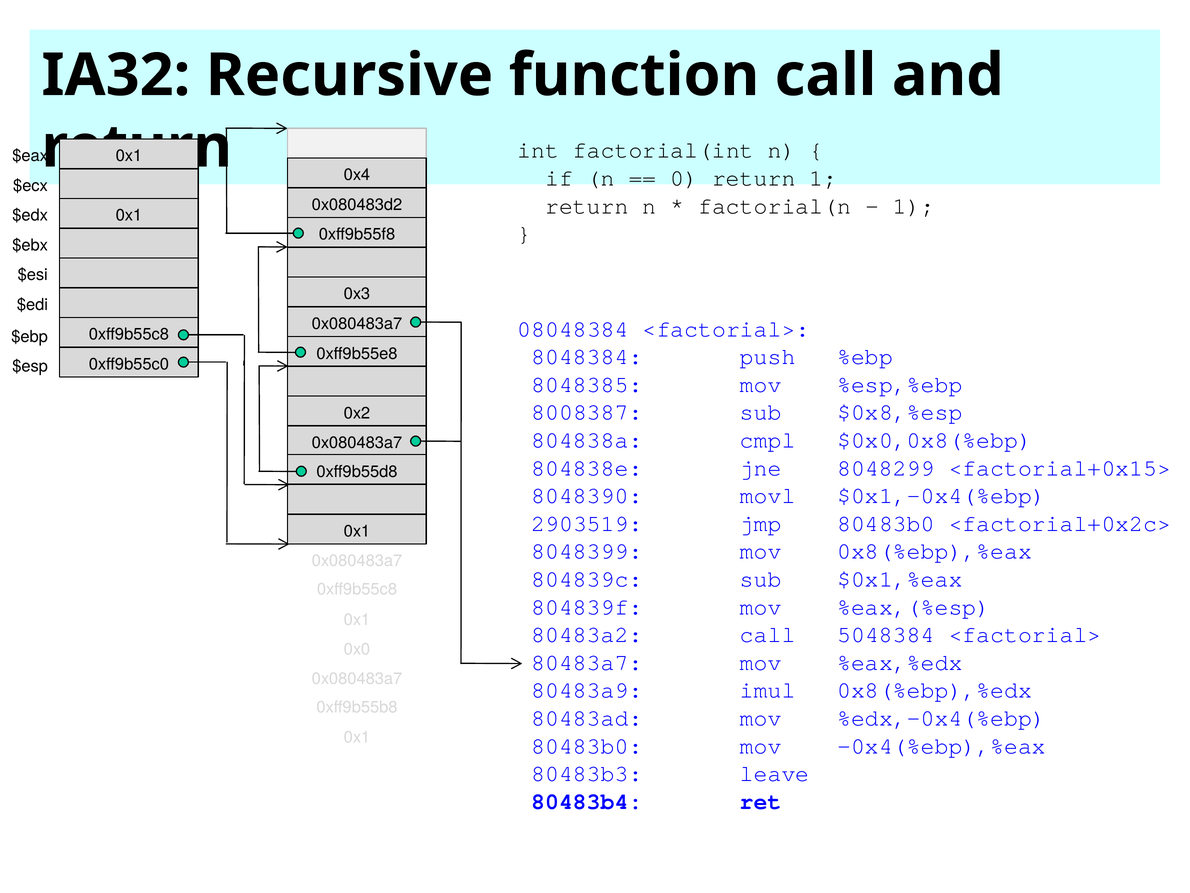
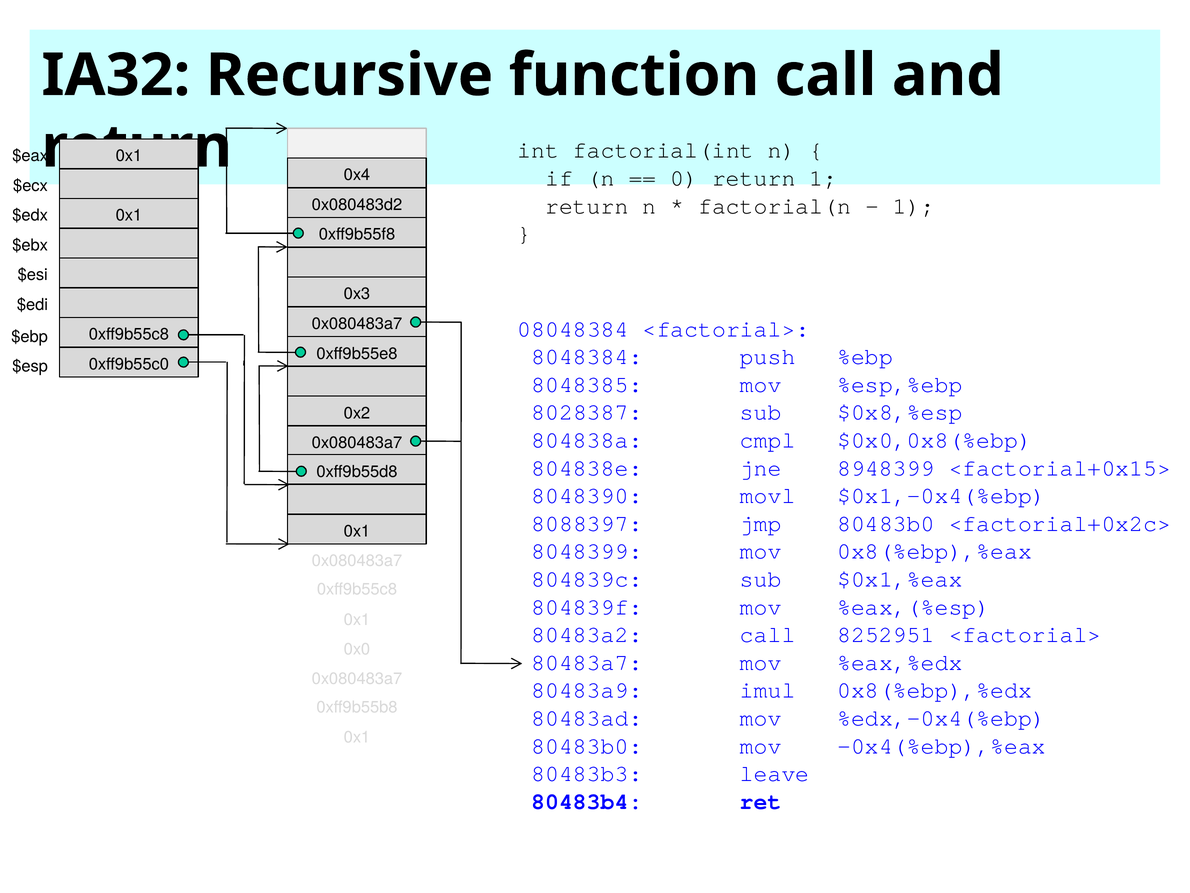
8008387: 8008387 -> 8028387
8048299: 8048299 -> 8948399
2903519: 2903519 -> 8088397
5048384: 5048384 -> 8252951
